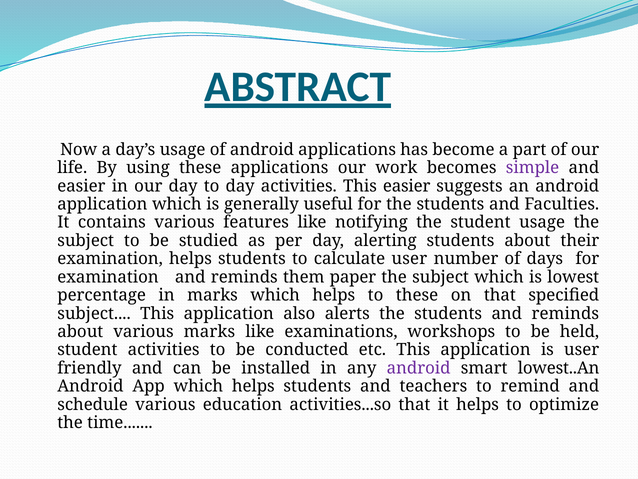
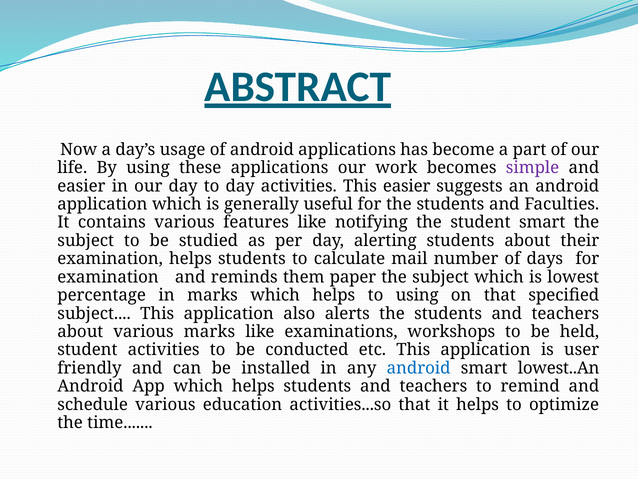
student usage: usage -> smart
calculate user: user -> mail
to these: these -> using
the students and reminds: reminds -> teachers
android at (419, 368) colour: purple -> blue
